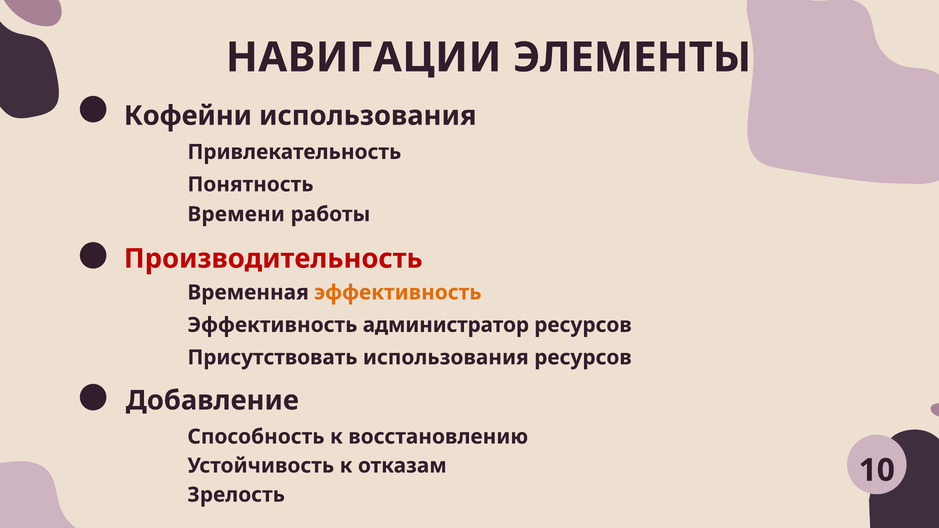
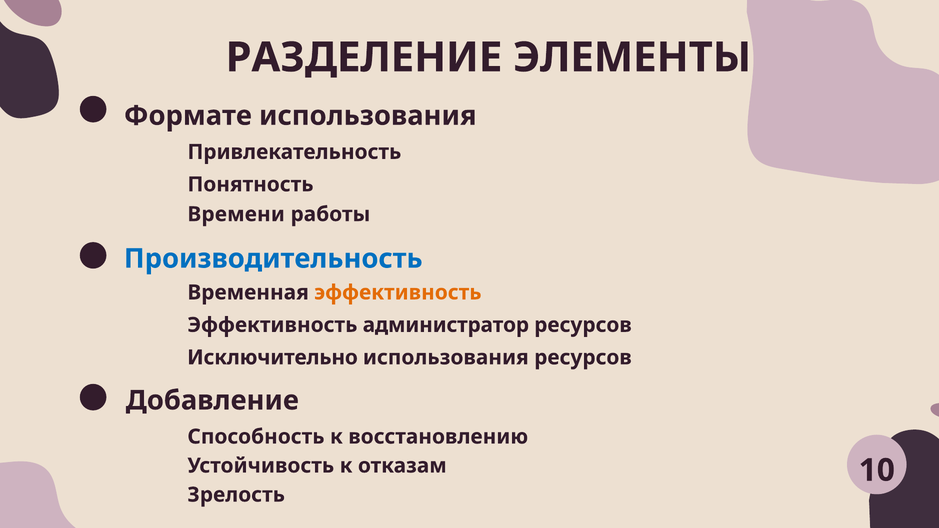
НАВИГАЦИИ: НАВИГАЦИИ -> РАЗДЕЛЕНИЕ
Кофейни: Кофейни -> Формате
Производительность colour: red -> blue
Присутствовать: Присутствовать -> Исключительно
